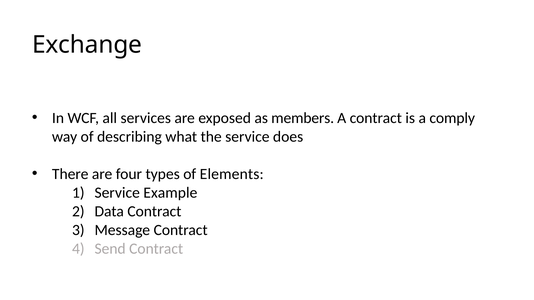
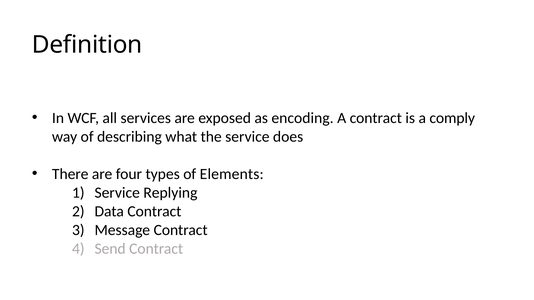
Exchange: Exchange -> Definition
members: members -> encoding
Example: Example -> Replying
